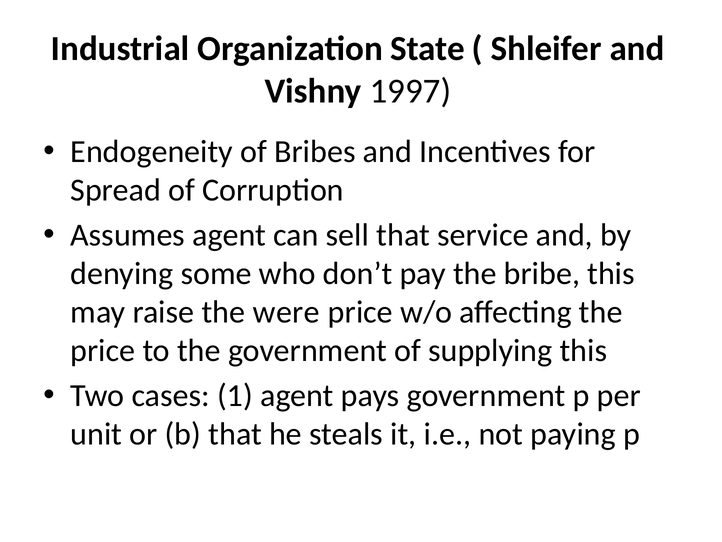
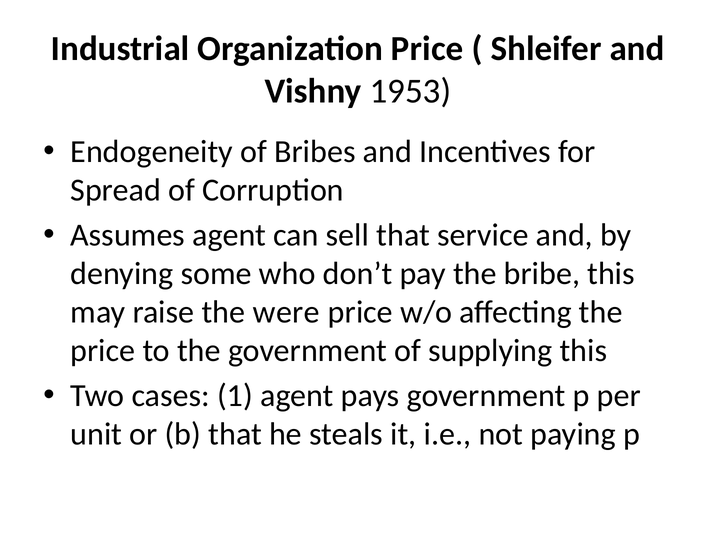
Organization State: State -> Price
1997: 1997 -> 1953
